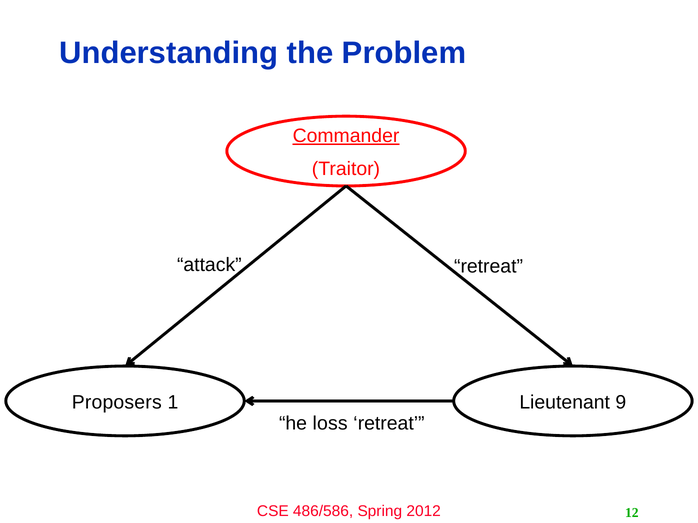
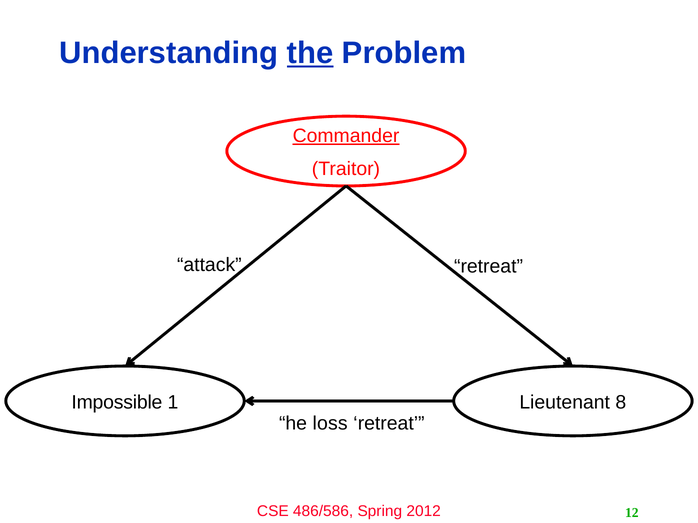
the underline: none -> present
Proposers: Proposers -> Impossible
9: 9 -> 8
